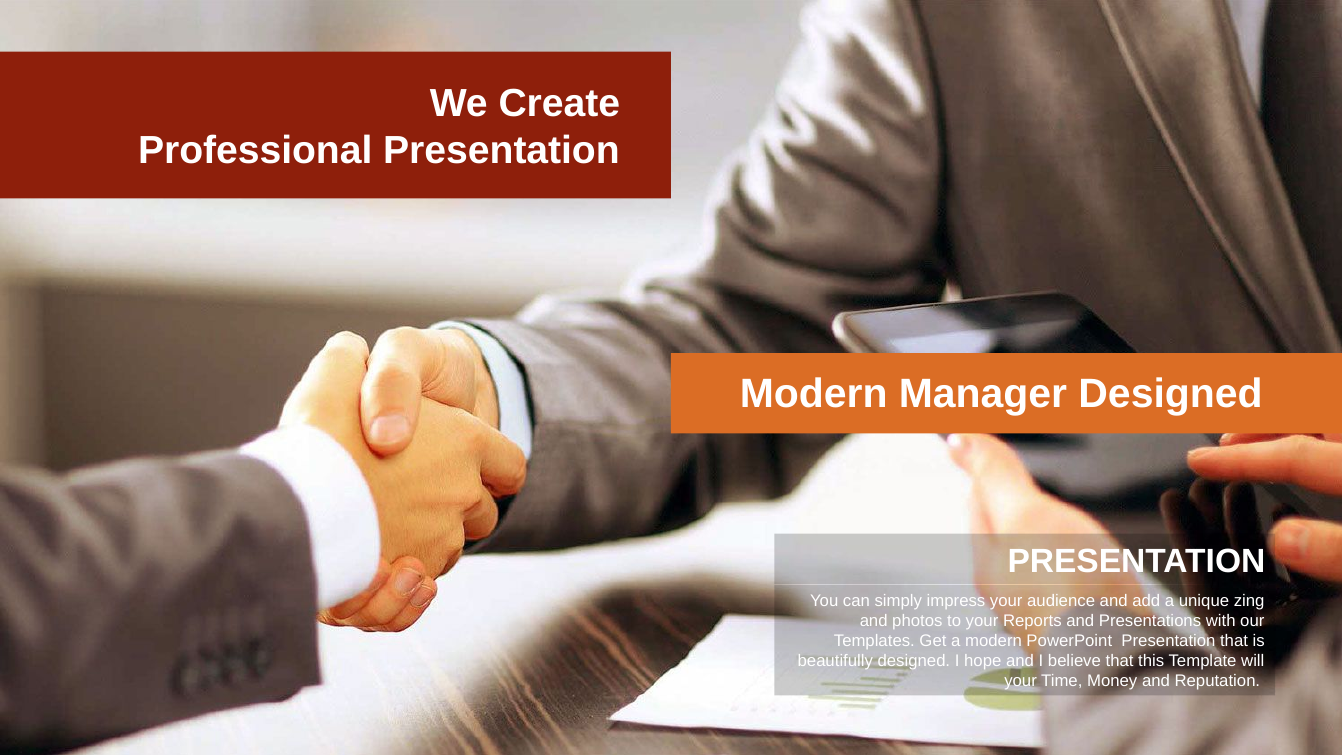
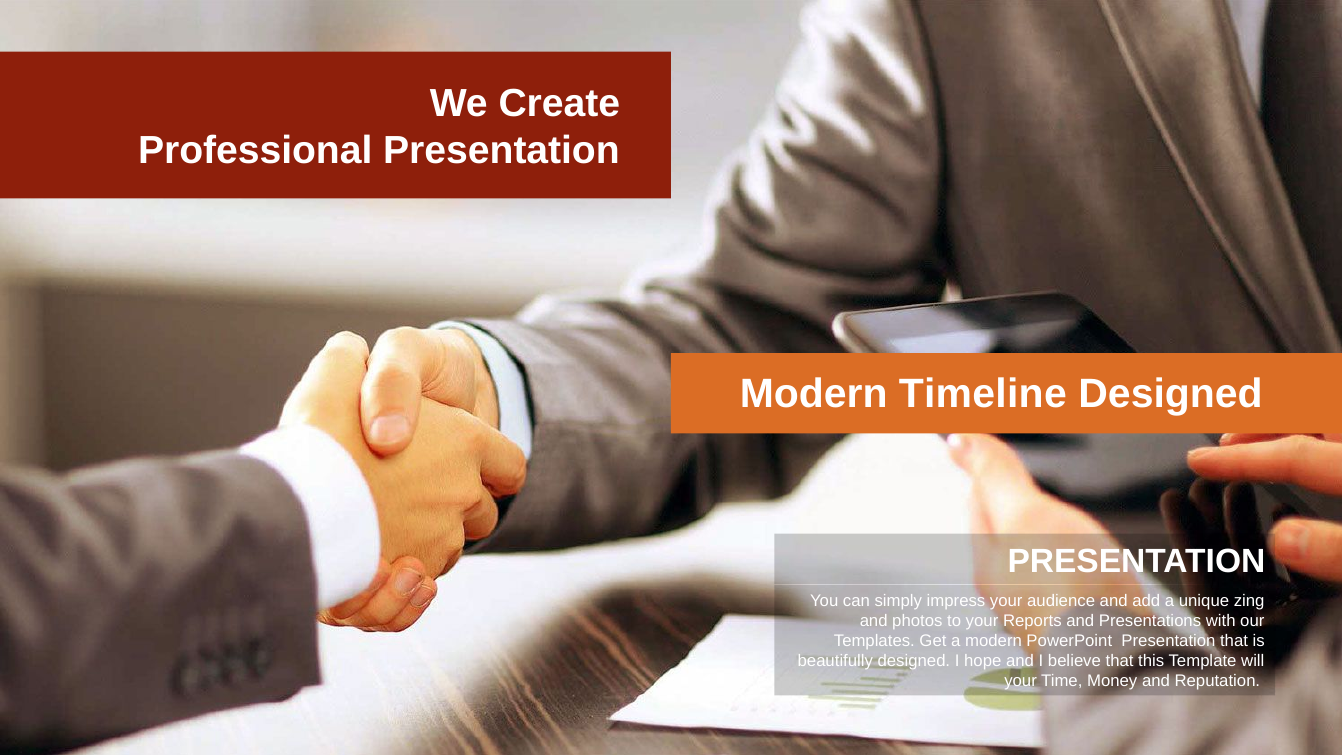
Manager: Manager -> Timeline
